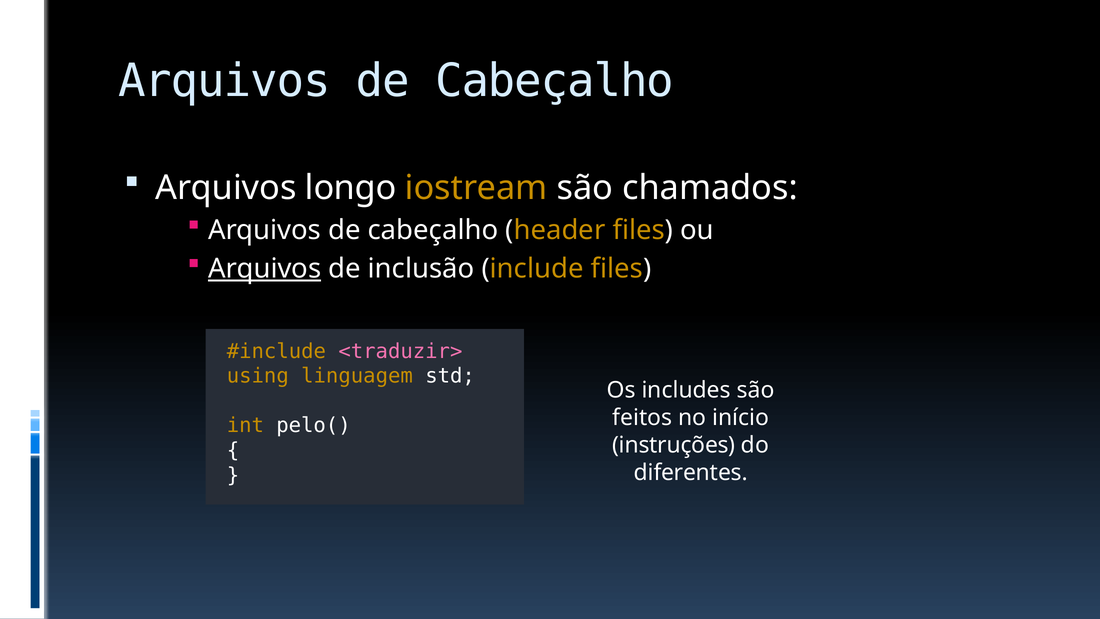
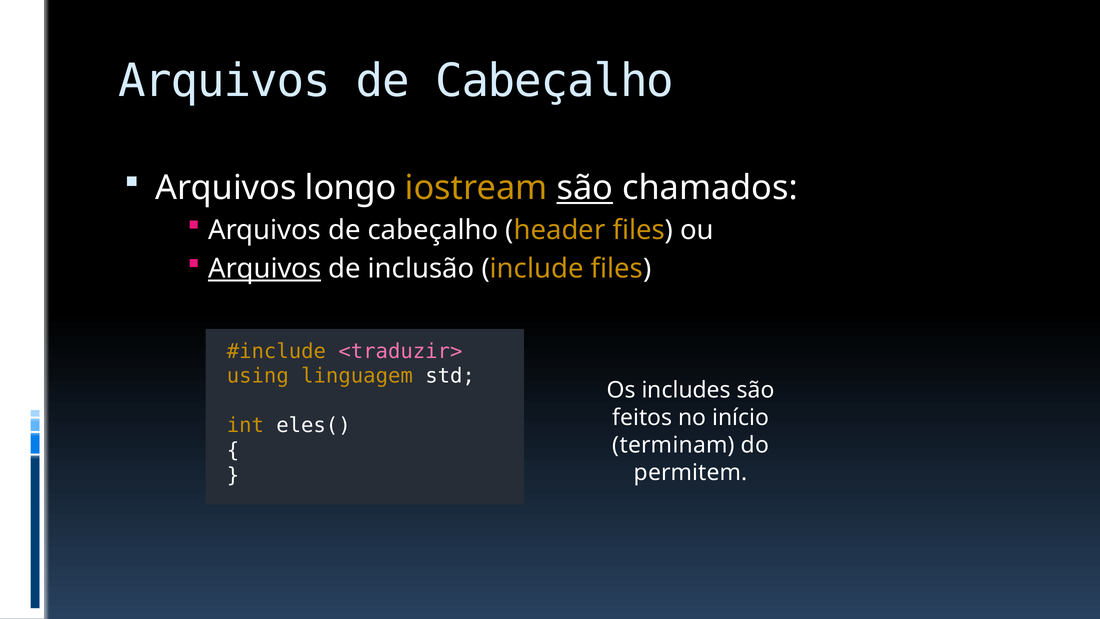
são at (585, 188) underline: none -> present
pelo(: pelo( -> eles(
instruções: instruções -> terminam
diferentes: diferentes -> permitem
